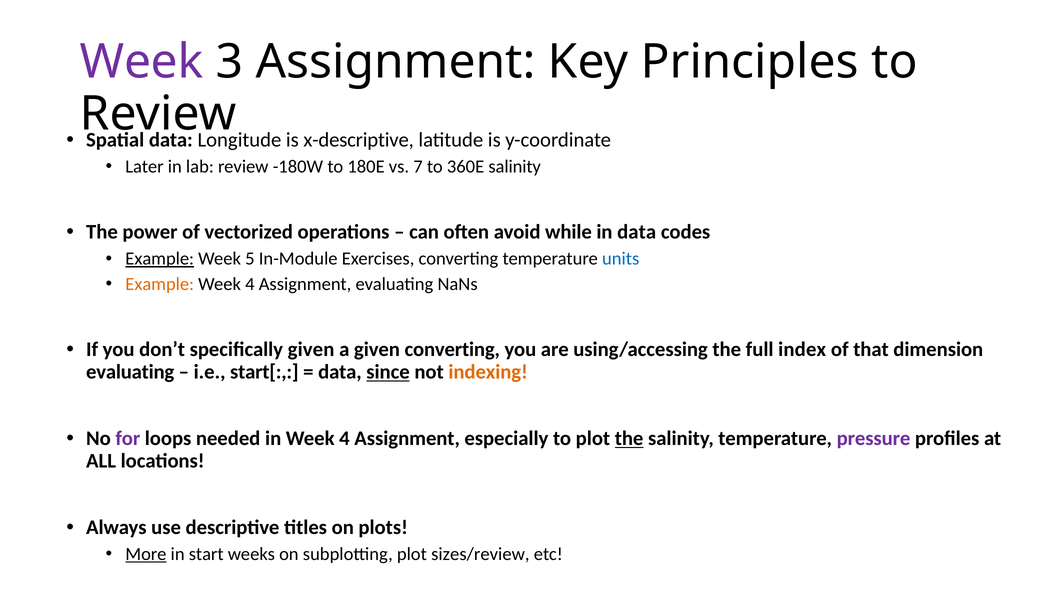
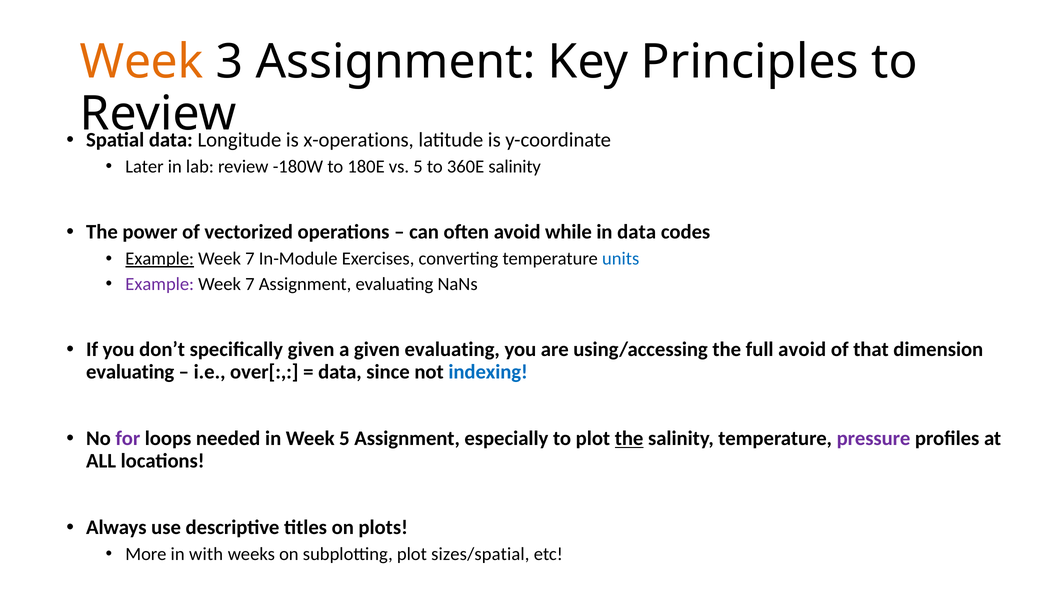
Week at (142, 62) colour: purple -> orange
x-descriptive: x-descriptive -> x-operations
vs 7: 7 -> 5
5 at (250, 259): 5 -> 7
Example at (160, 284) colour: orange -> purple
4 at (250, 284): 4 -> 7
given converting: converting -> evaluating
full index: index -> avoid
start[: start[ -> over[
since underline: present -> none
indexing colour: orange -> blue
in Week 4: 4 -> 5
More underline: present -> none
start: start -> with
sizes/review: sizes/review -> sizes/spatial
